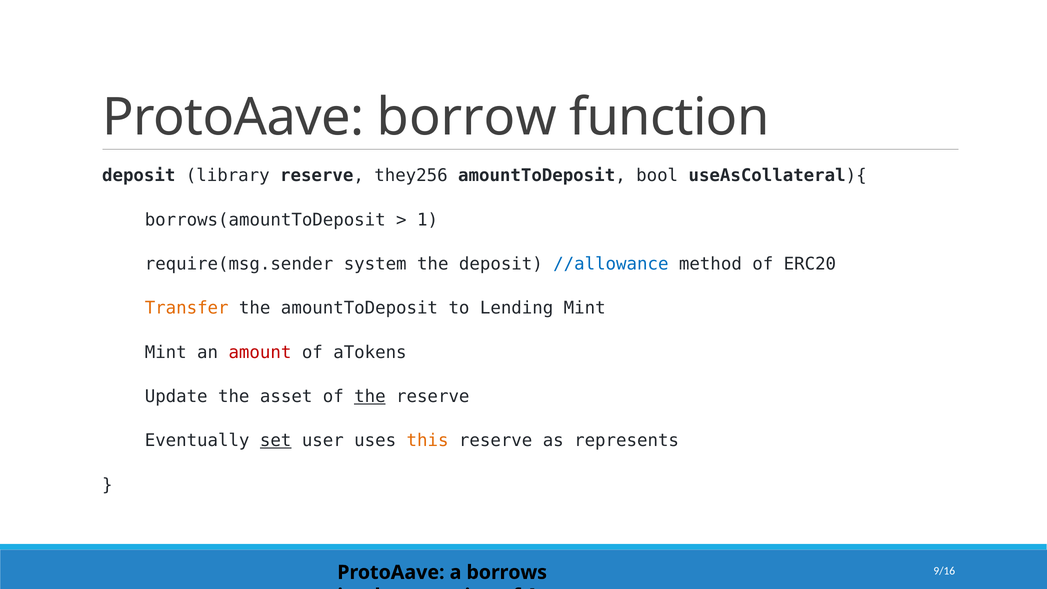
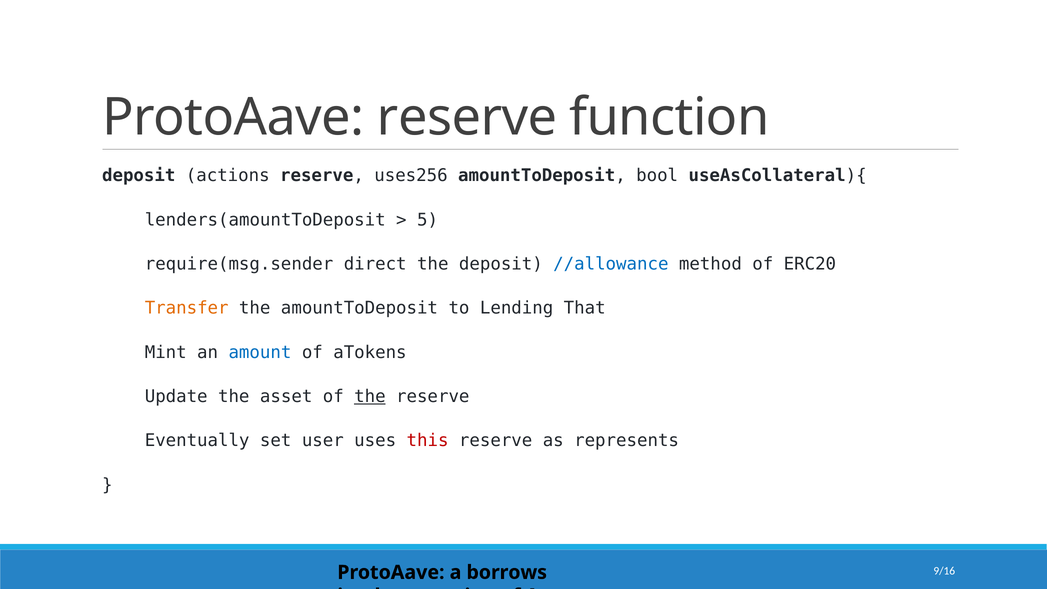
ProtoAave borrow: borrow -> reserve
library: library -> actions
they256: they256 -> uses256
borrows(amountToDeposit: borrows(amountToDeposit -> lenders(amountToDeposit
1: 1 -> 5
system: system -> direct
Lending Mint: Mint -> That
amount colour: red -> blue
set underline: present -> none
this colour: orange -> red
